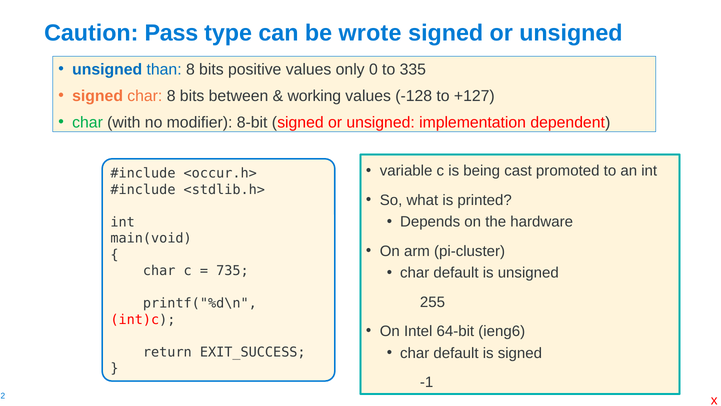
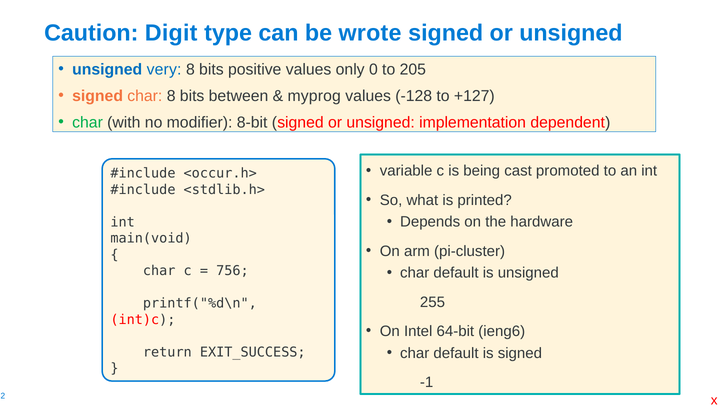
Pass: Pass -> Digit
than: than -> very
335: 335 -> 205
working: working -> myprog
735: 735 -> 756
